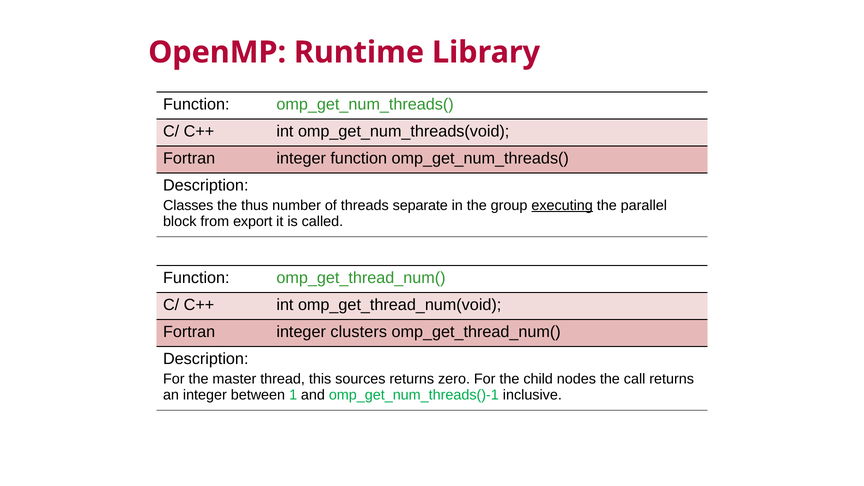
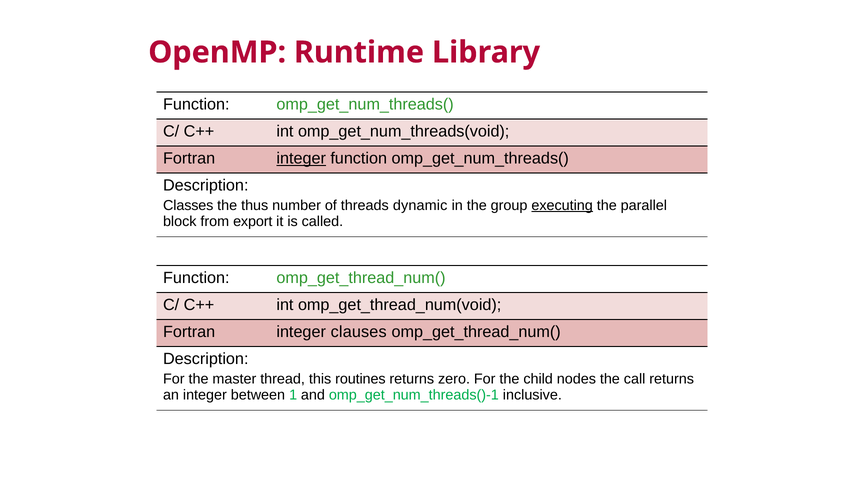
integer at (301, 159) underline: none -> present
separate: separate -> dynamic
clusters: clusters -> clauses
sources: sources -> routines
